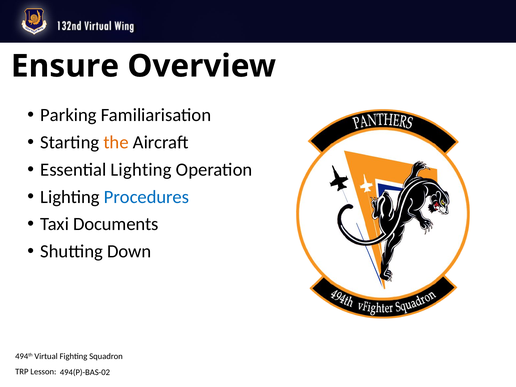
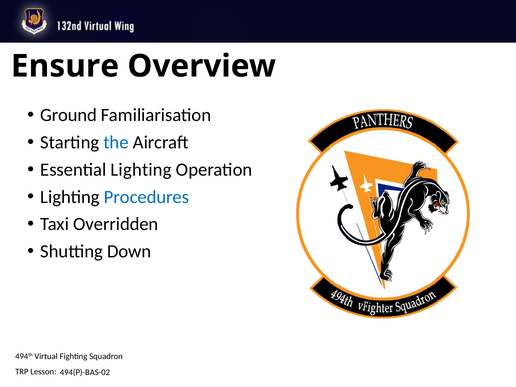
Parking: Parking -> Ground
the colour: orange -> blue
Documents: Documents -> Overridden
